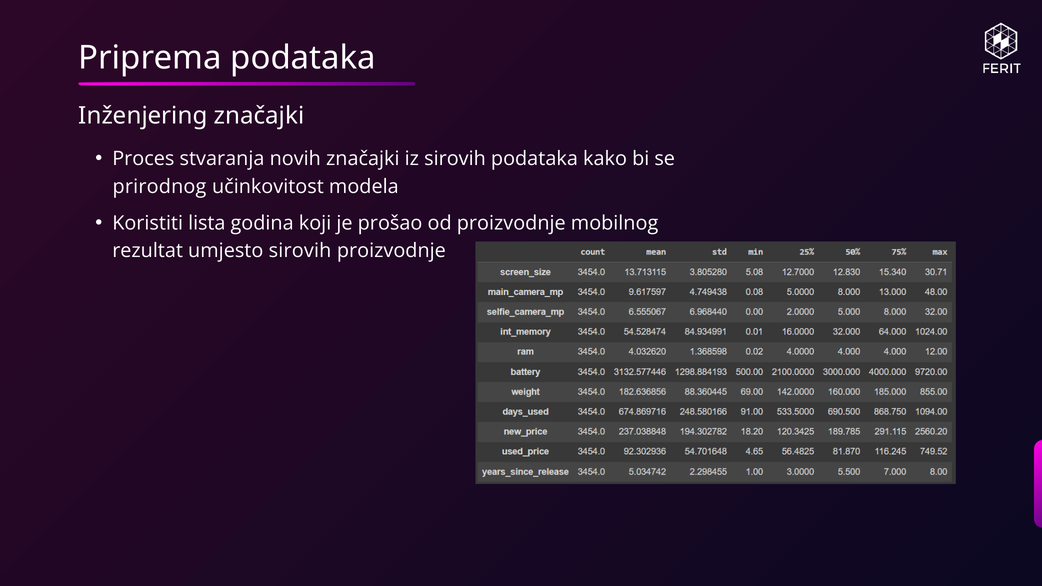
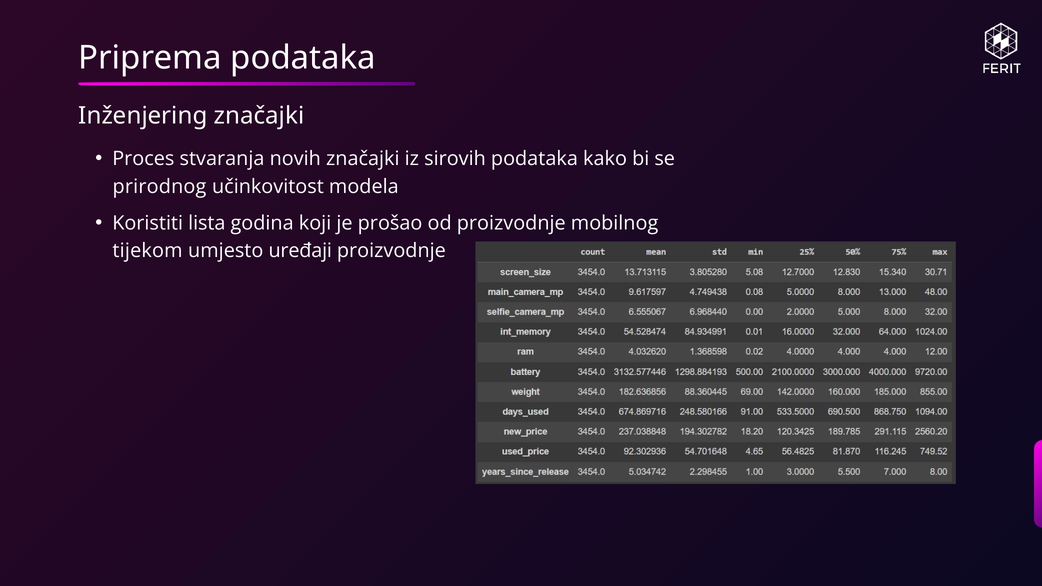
rezultat: rezultat -> tijekom
umjesto sirovih: sirovih -> uređaji
